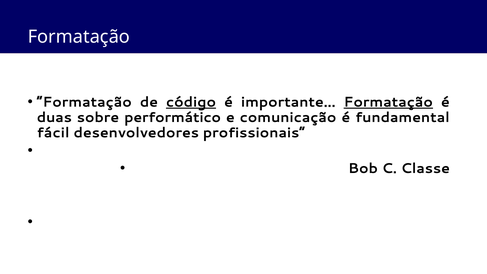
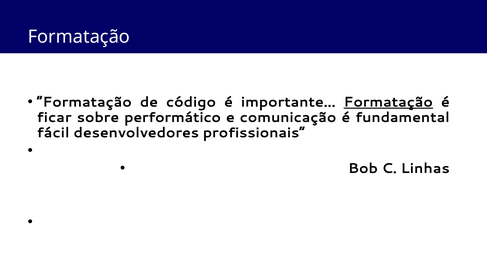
código underline: present -> none
duas: duas -> ficar
Classe: Classe -> Linhas
